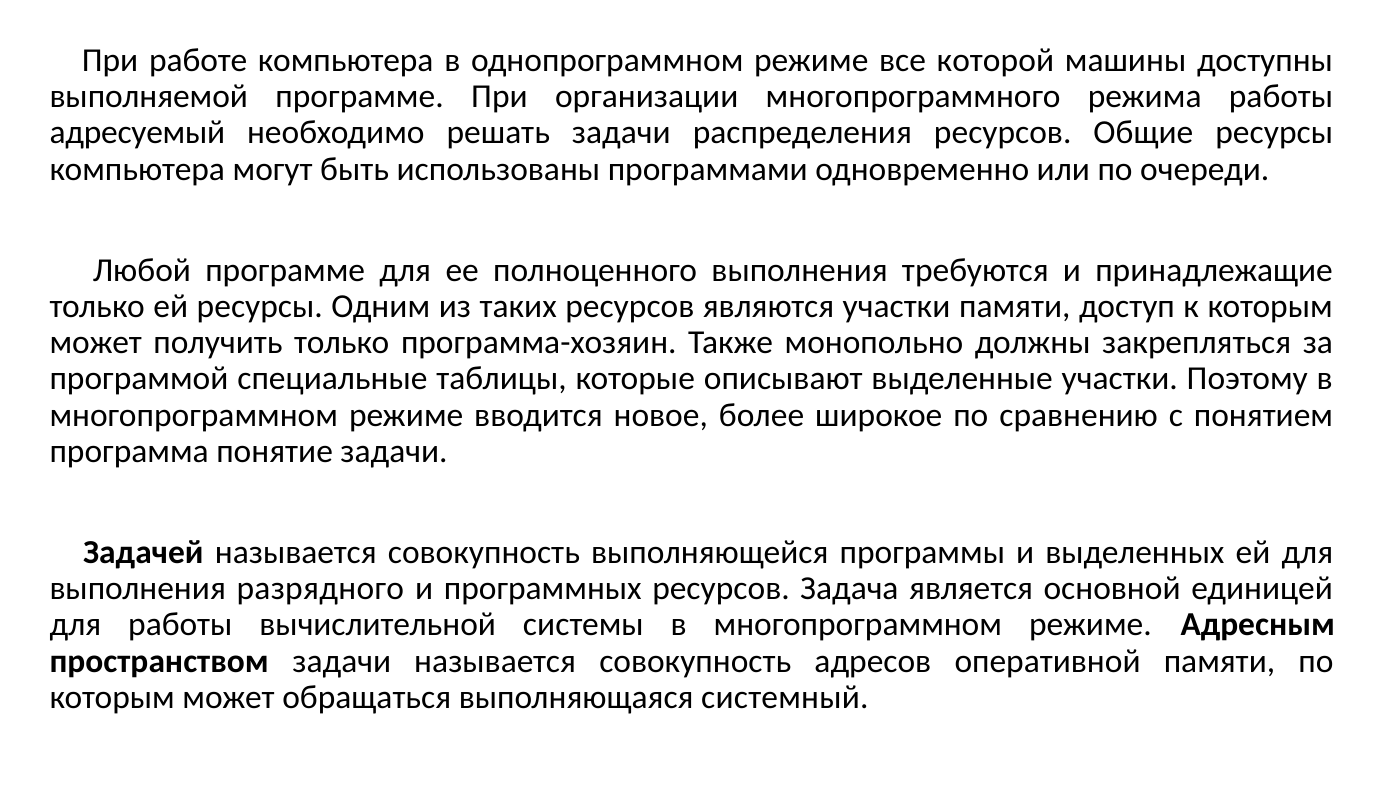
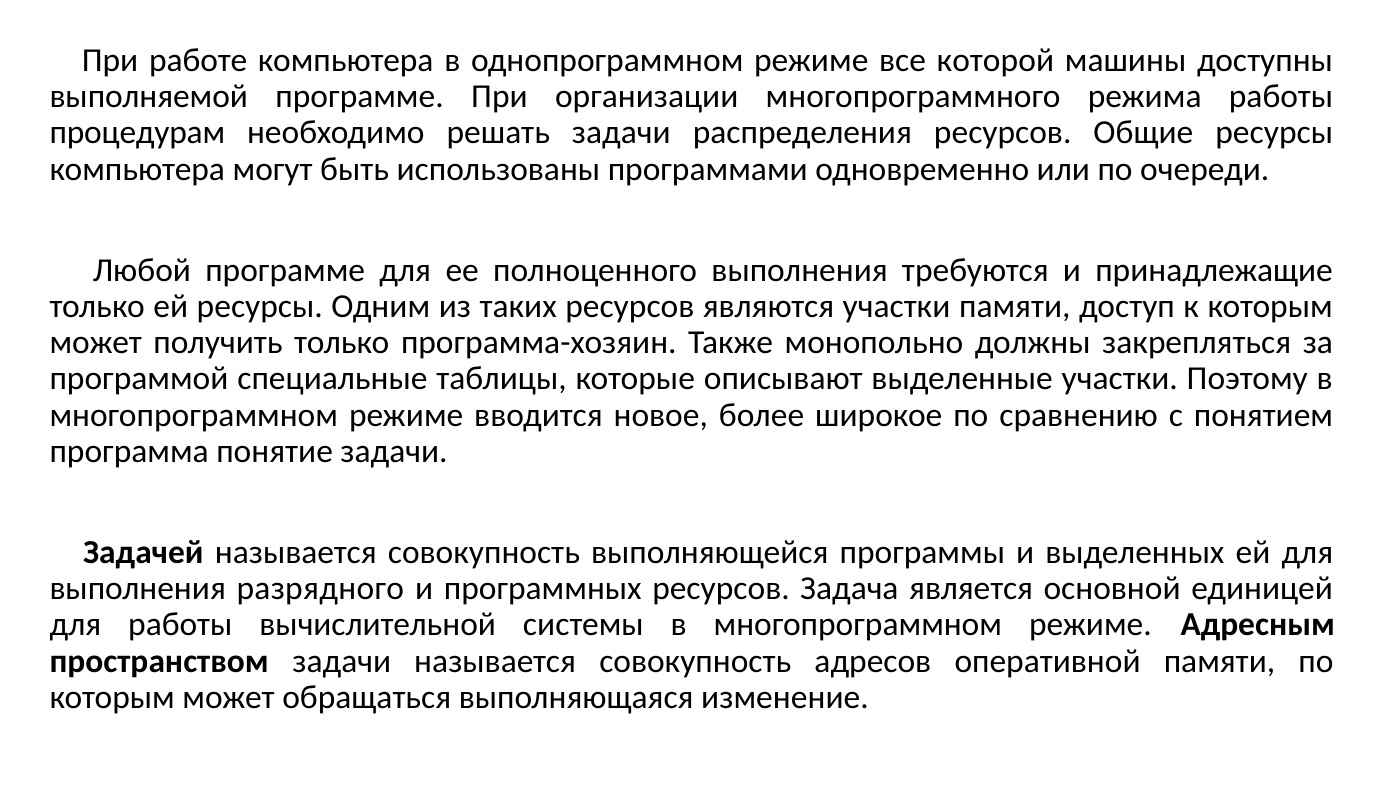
адресуемый: адресуемый -> процедурам
системный: системный -> изменение
